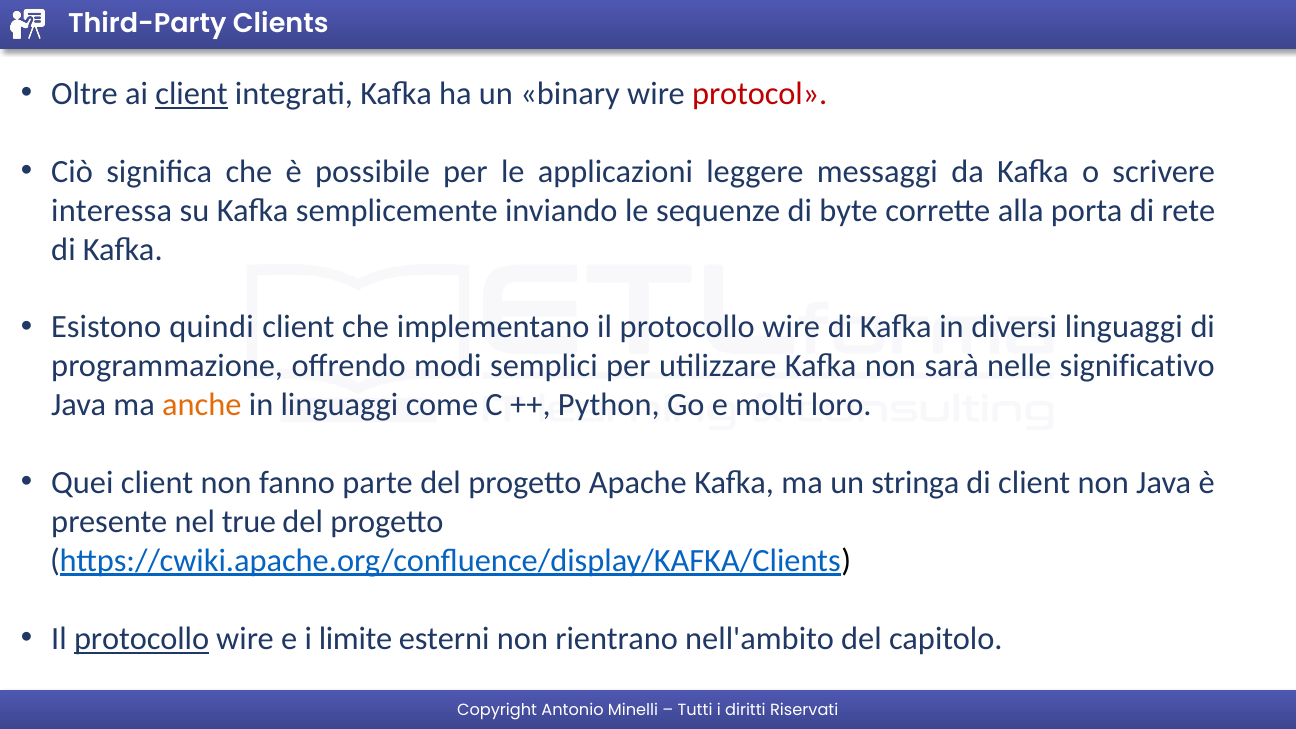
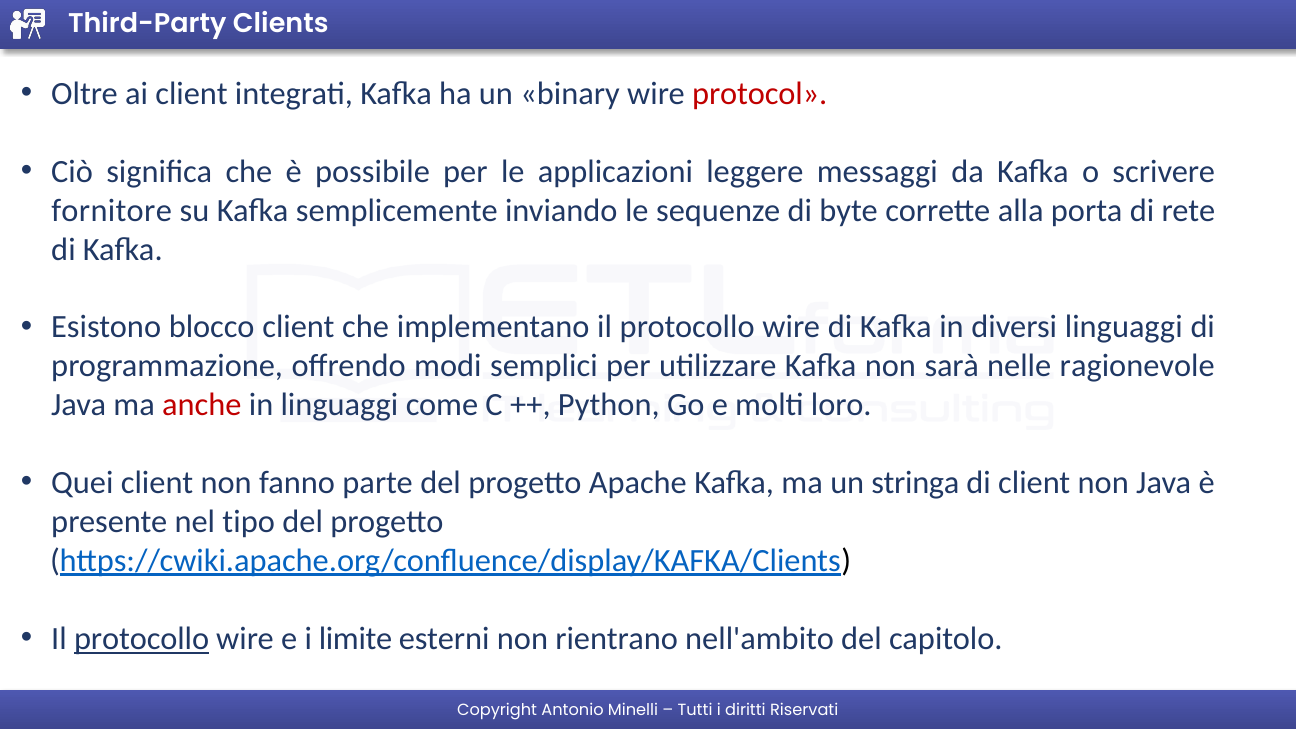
client at (192, 94) underline: present -> none
interessa: interessa -> fornitore
quindi: quindi -> blocco
significativo: significativo -> ragionevole
anche colour: orange -> red
true: true -> tipo
